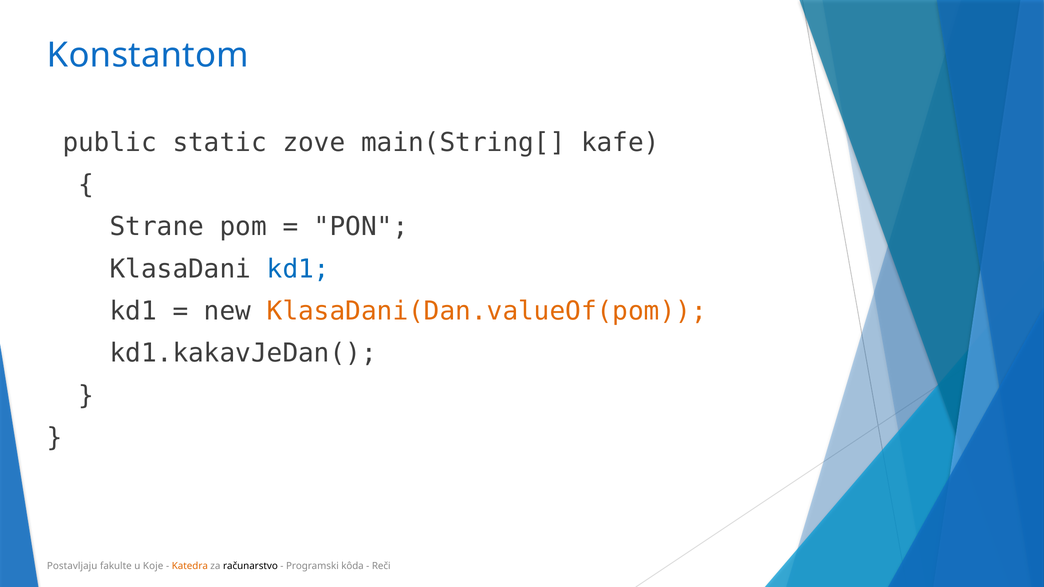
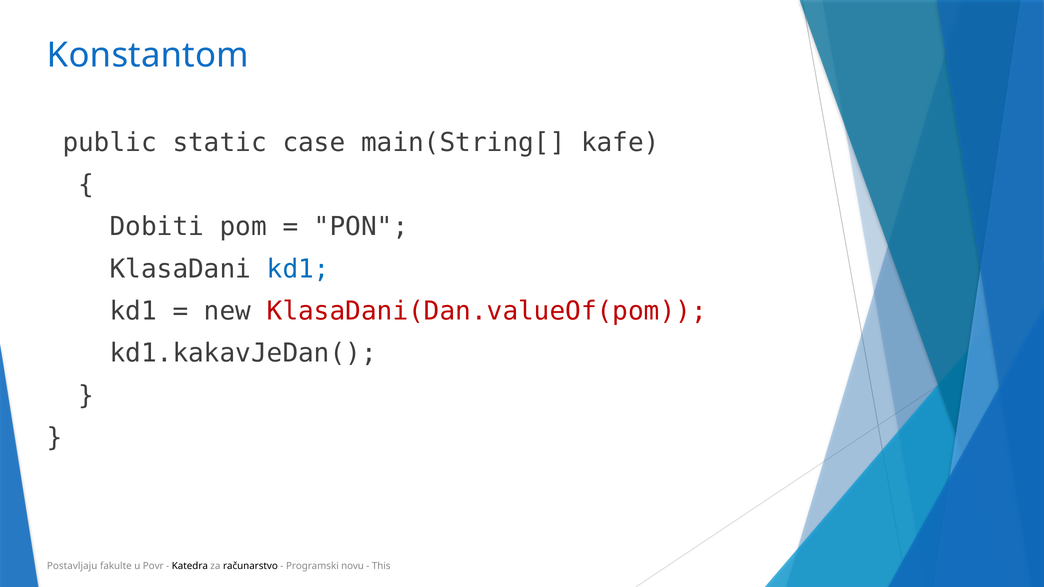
zove: zove -> case
Strane: Strane -> Dobiti
KlasaDani(Dan.valueOf(pom colour: orange -> red
Koje: Koje -> Povr
Katedra colour: orange -> black
kôda: kôda -> novu
Reči: Reči -> This
